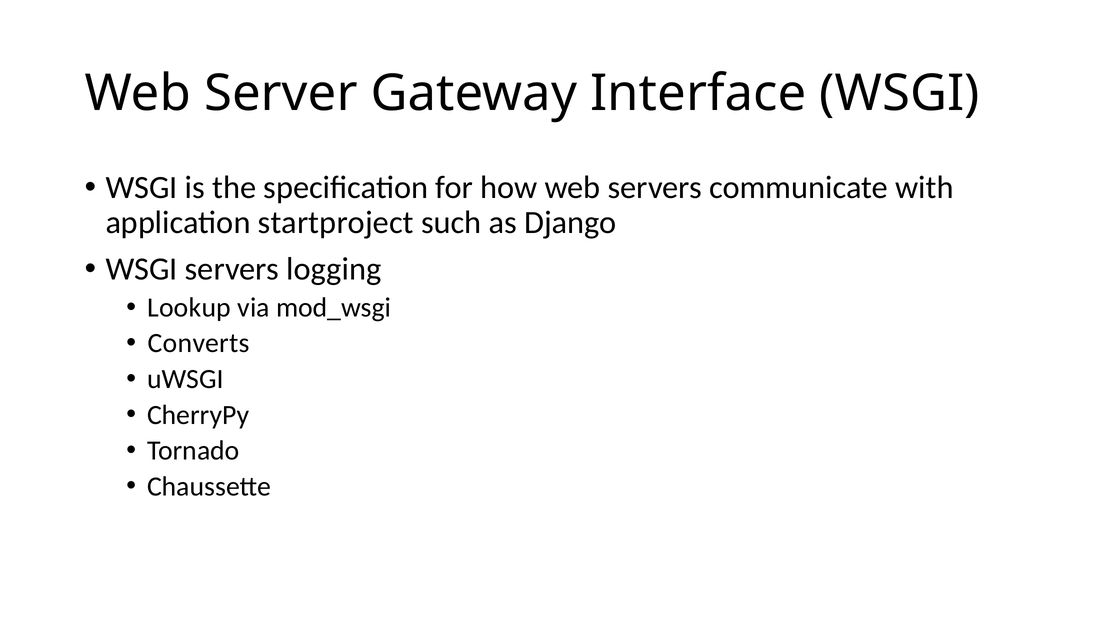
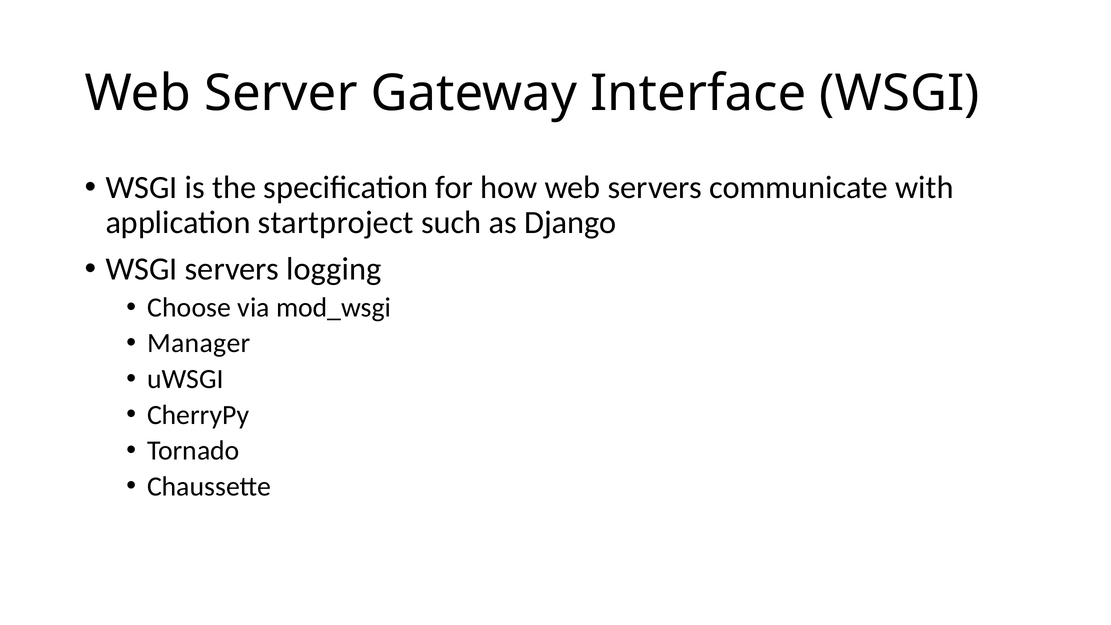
Lookup: Lookup -> Choose
Converts: Converts -> Manager
